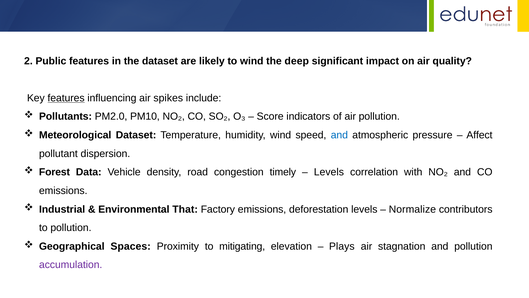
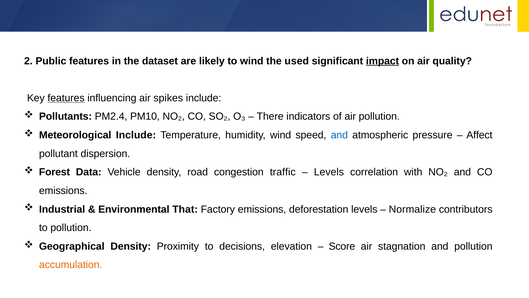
deep: deep -> used
impact underline: none -> present
PM2.0: PM2.0 -> PM2.4
Score: Score -> There
Meteorological Dataset: Dataset -> Include
timely: timely -> traffic
Geographical Spaces: Spaces -> Density
mitigating: mitigating -> decisions
Plays: Plays -> Score
accumulation colour: purple -> orange
